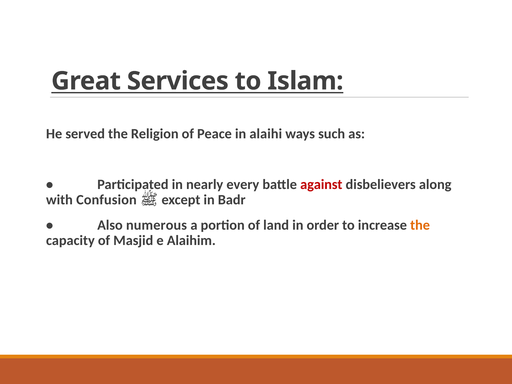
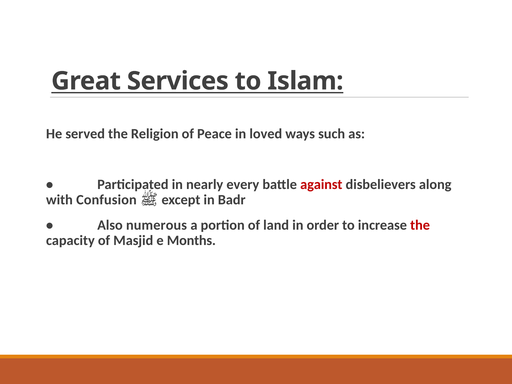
alaihi: alaihi -> loved
the at (420, 225) colour: orange -> red
Alaihim: Alaihim -> Months
